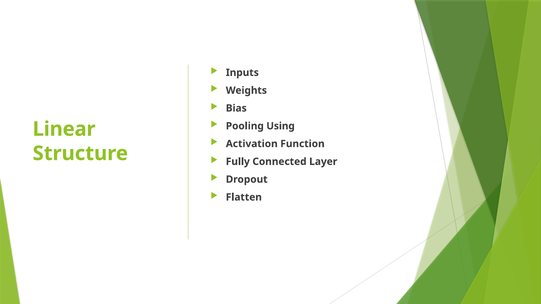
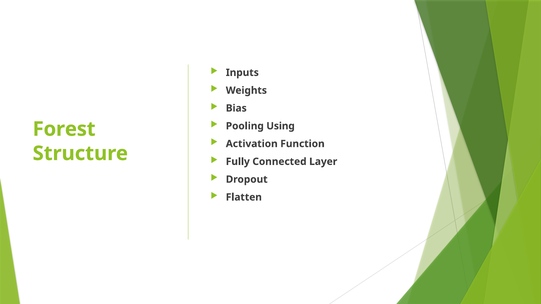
Linear: Linear -> Forest
